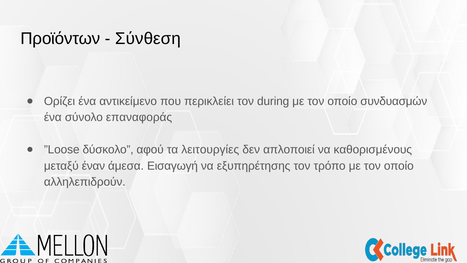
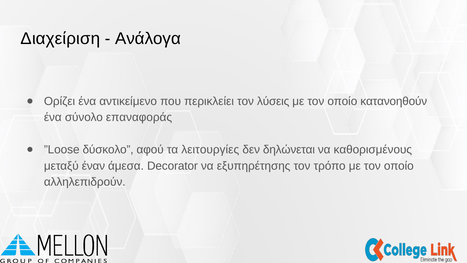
Προϊόντων: Προϊόντων -> Διαχείριση
Σύνθεση: Σύνθεση -> Ανάλογα
during: during -> λύσεις
συνδυασμών: συνδυασμών -> κατανοηθούν
απλοποιεί: απλοποιεί -> δηλώνεται
Εισαγωγή: Εισαγωγή -> Decorator
